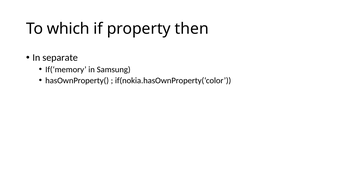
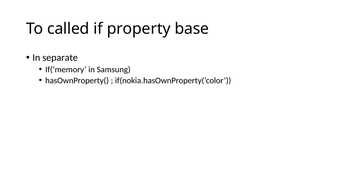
which: which -> called
then: then -> base
